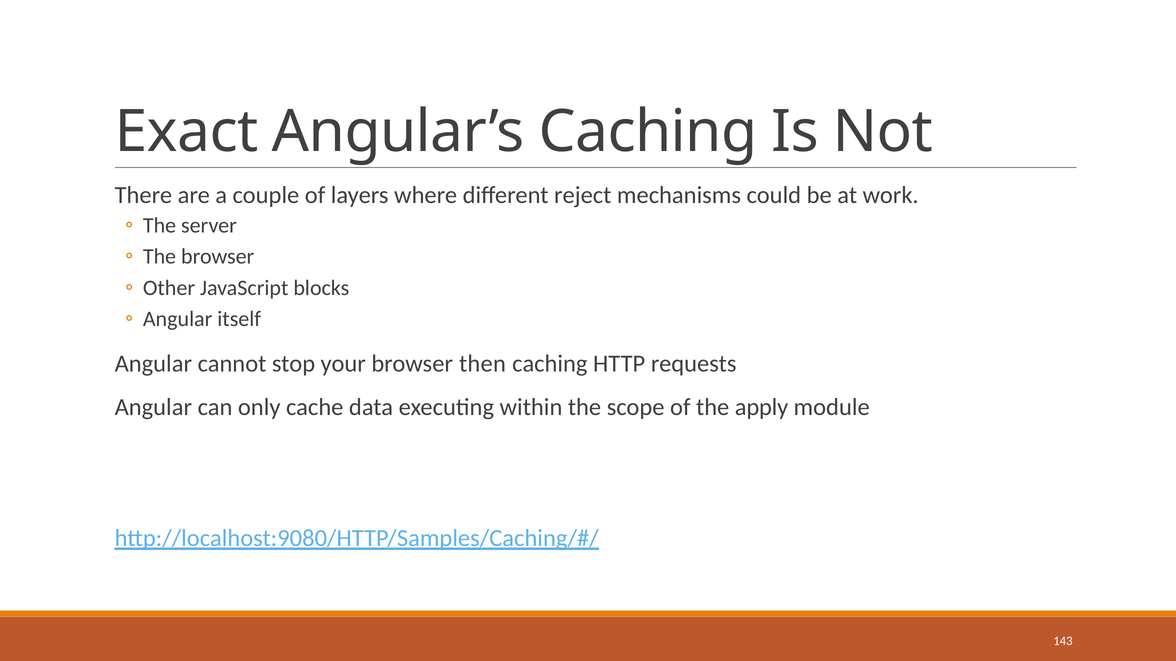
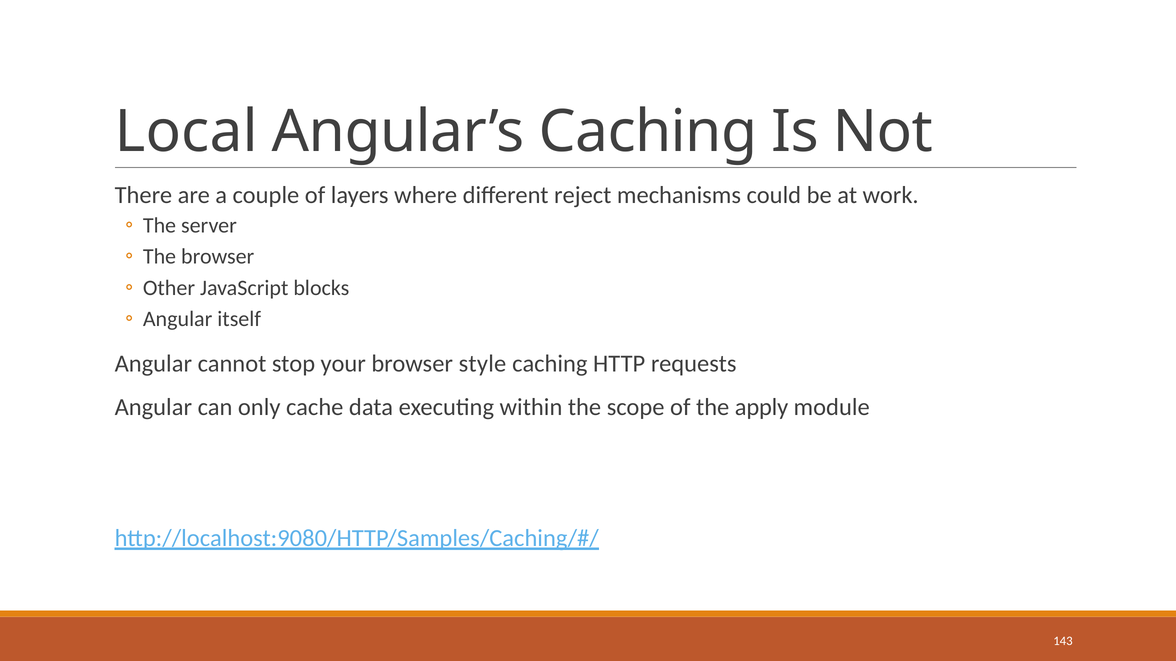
Exact: Exact -> Local
then: then -> style
